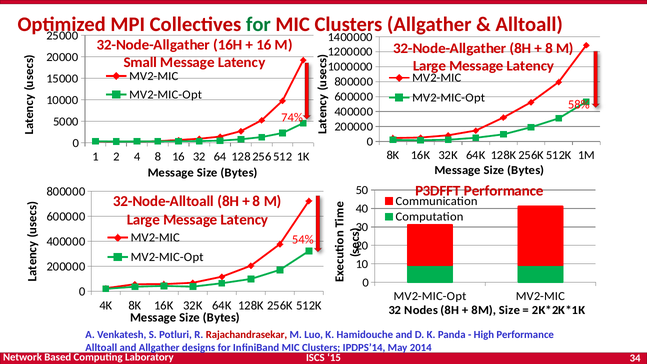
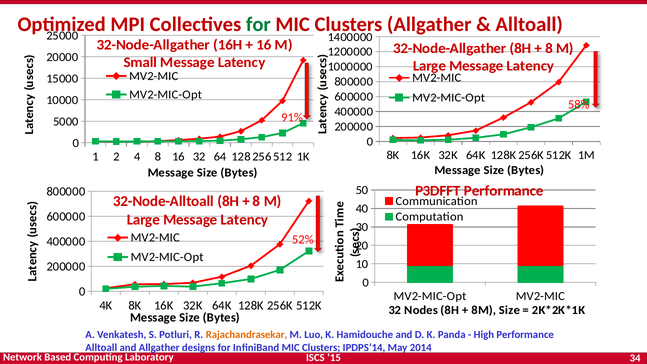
74%: 74% -> 91%
54%: 54% -> 52%
Rajachandrasekar colour: red -> orange
